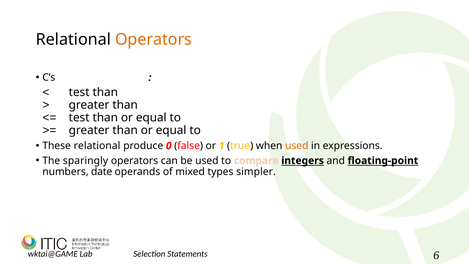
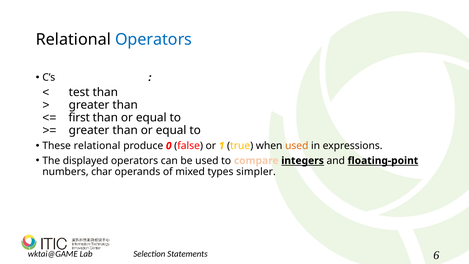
Operators at (154, 39) colour: orange -> blue
test at (79, 118): test -> first
sparingly: sparingly -> displayed
date: date -> char
